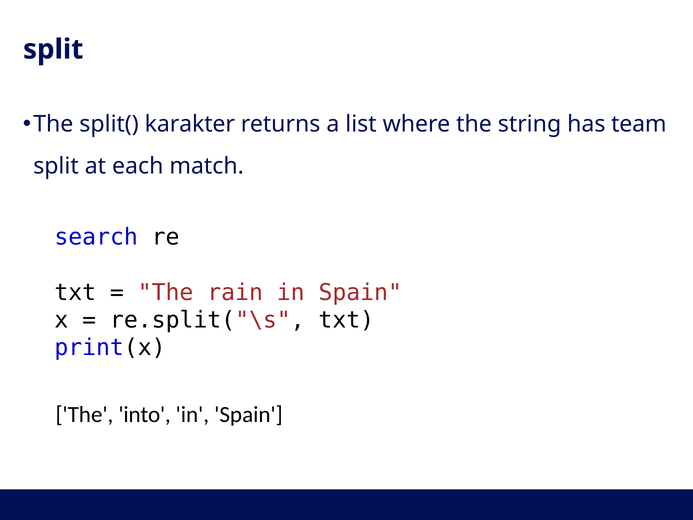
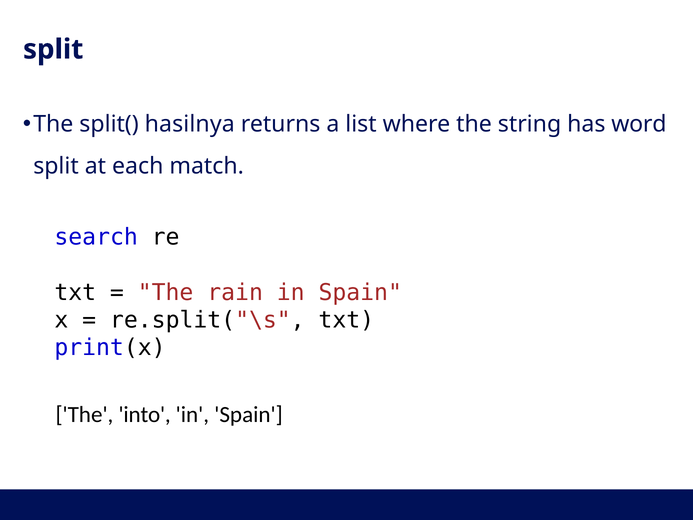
karakter: karakter -> hasilnya
team: team -> word
